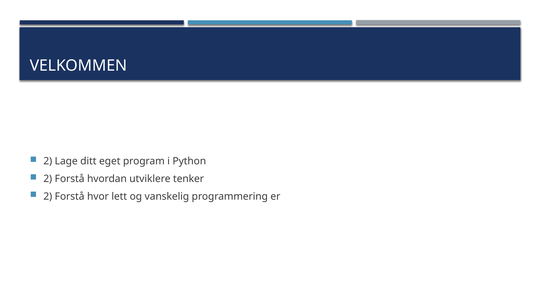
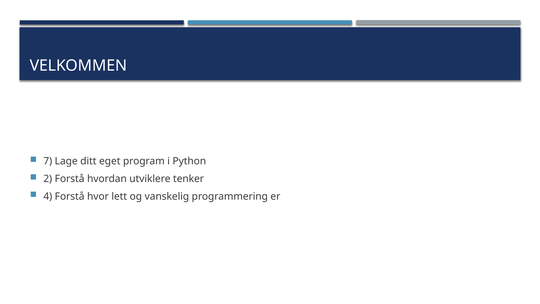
2 at (48, 161): 2 -> 7
2 at (48, 196): 2 -> 4
